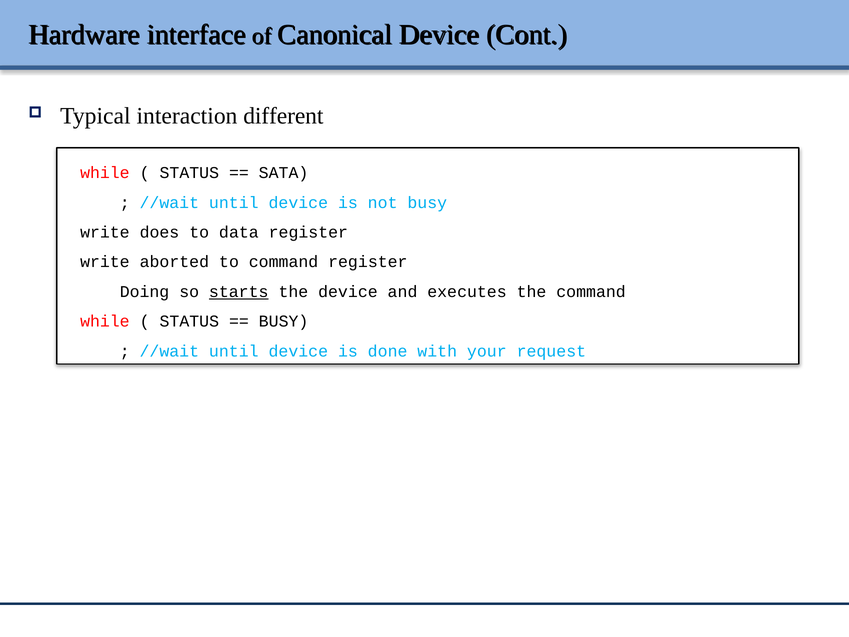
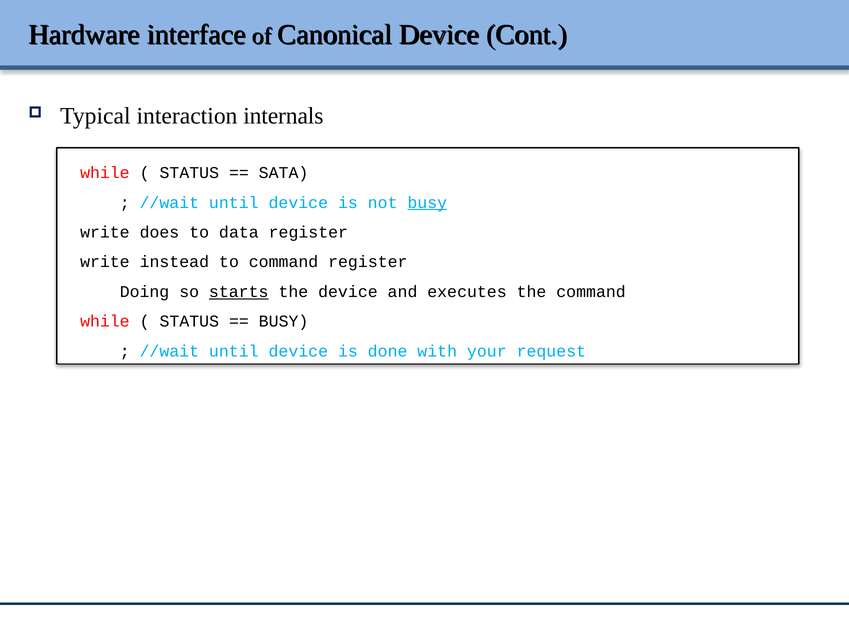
different: different -> internals
busy at (427, 202) underline: none -> present
aborted: aborted -> instead
